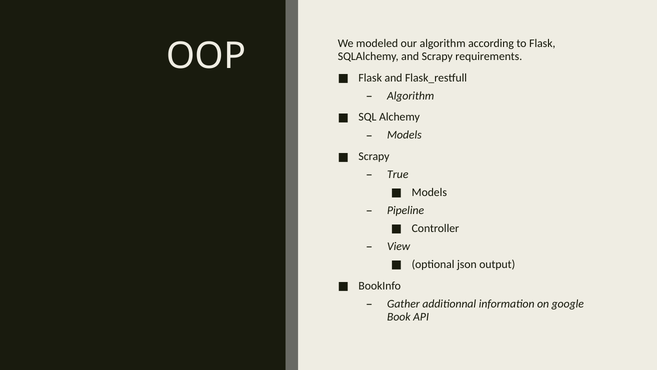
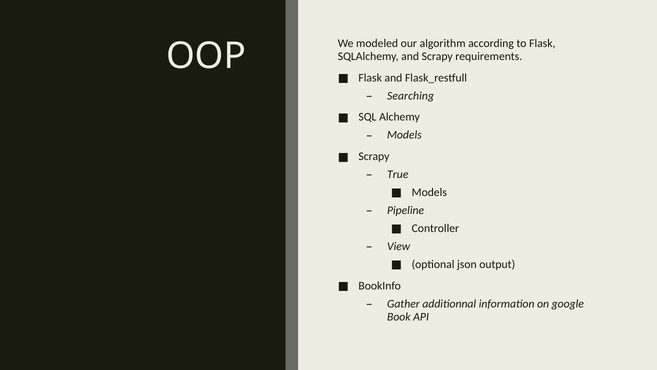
Algorithm at (411, 96): Algorithm -> Searching
